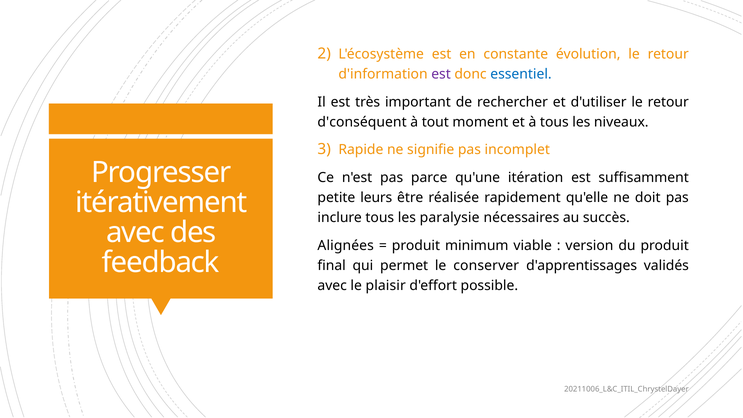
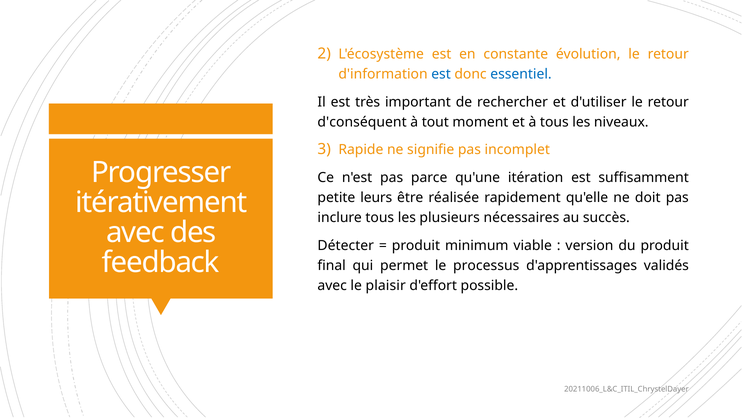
est at (441, 74) colour: purple -> blue
paralysie: paralysie -> plusieurs
Alignées: Alignées -> Détecter
conserver: conserver -> processus
